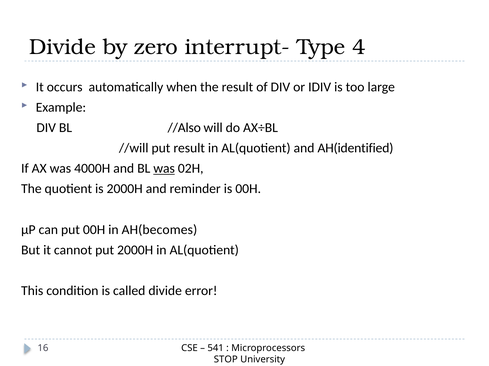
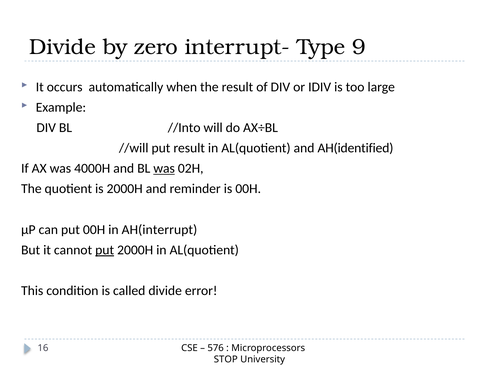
4: 4 -> 9
//Also: //Also -> //Into
AH(becomes: AH(becomes -> AH(interrupt
put at (105, 250) underline: none -> present
541: 541 -> 576
